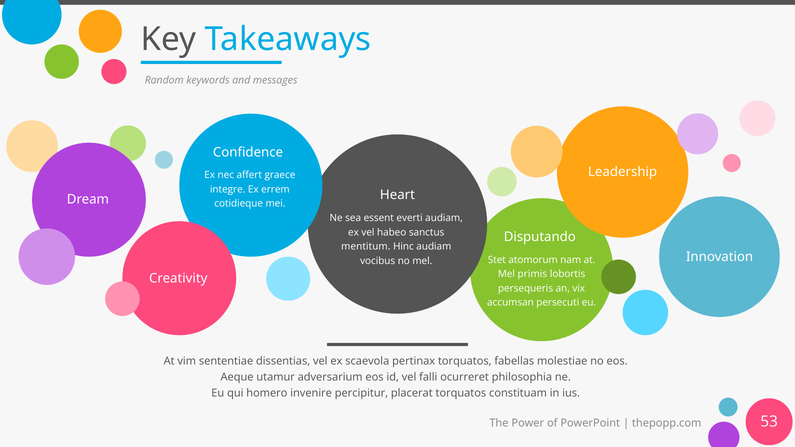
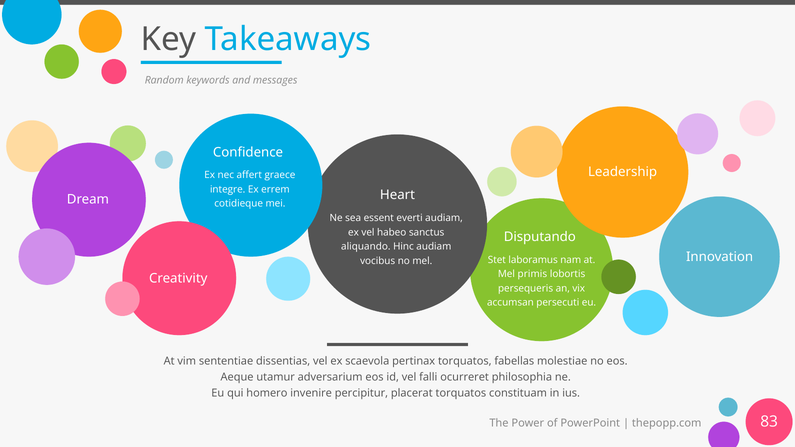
mentitum: mentitum -> aliquando
atomorum: atomorum -> laboramus
53: 53 -> 83
